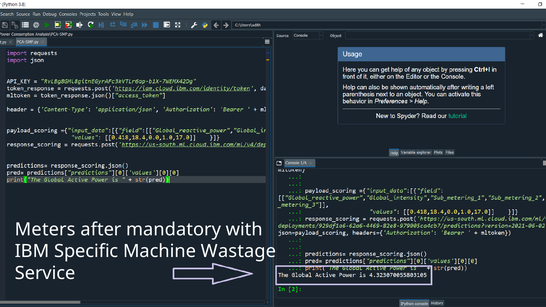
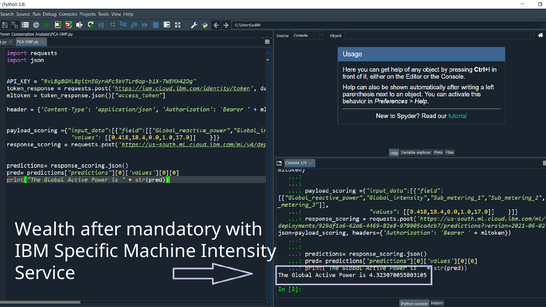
Meters: Meters -> Wealth
Wastage: Wastage -> Intensity
